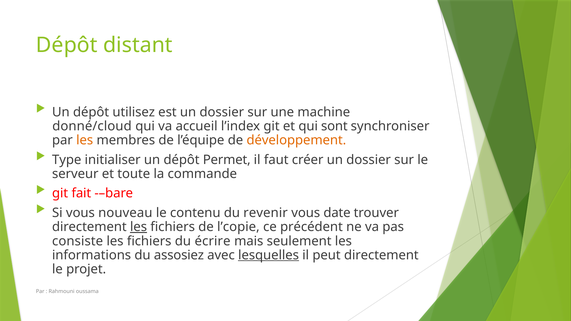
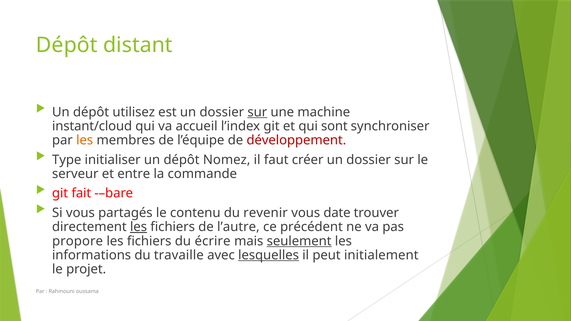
sur at (257, 112) underline: none -> present
donné/cloud: donné/cloud -> instant/cloud
développement colour: orange -> red
Permet: Permet -> Nomez
toute: toute -> entre
nouveau: nouveau -> partagés
l’copie: l’copie -> l’autre
consiste: consiste -> propore
seulement underline: none -> present
assosiez: assosiez -> travaille
peut directement: directement -> initialement
